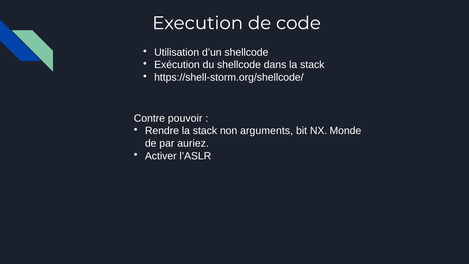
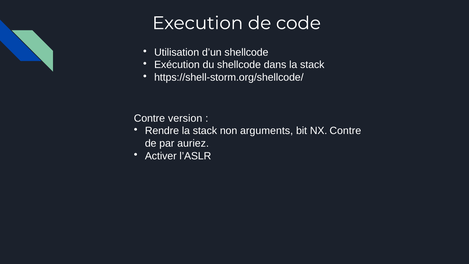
pouvoir: pouvoir -> version
NX Monde: Monde -> Contre
